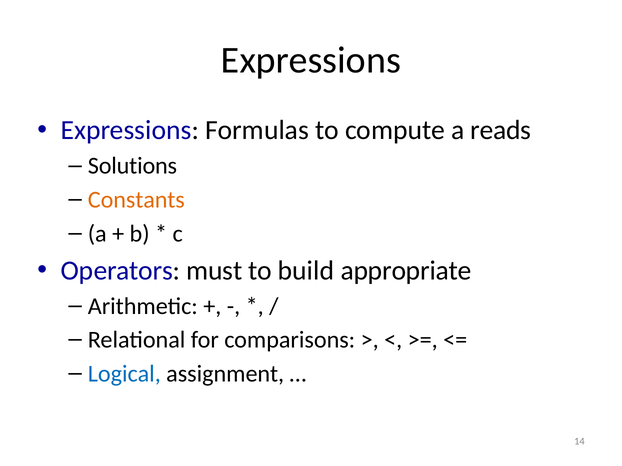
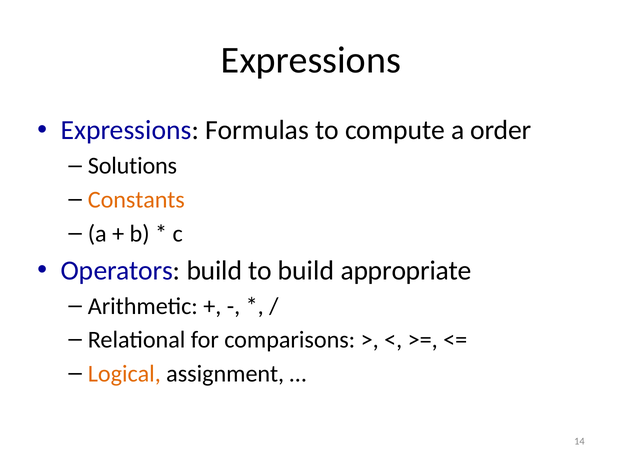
reads: reads -> order
Operators must: must -> build
Logical colour: blue -> orange
